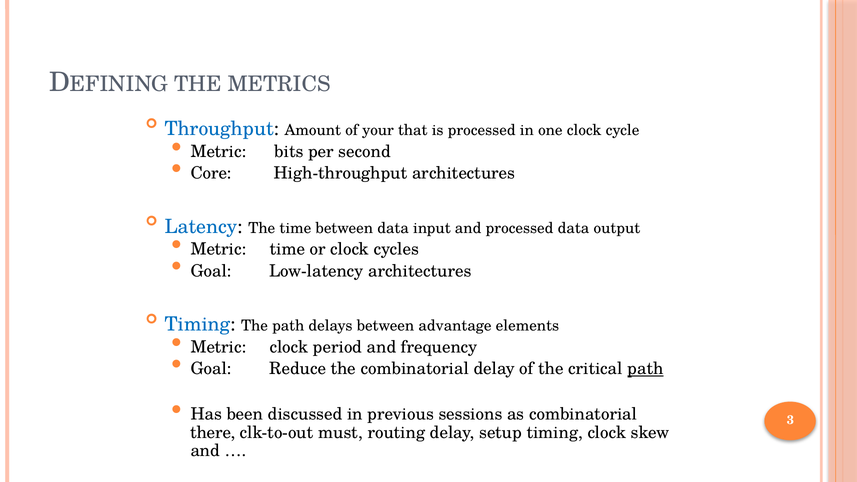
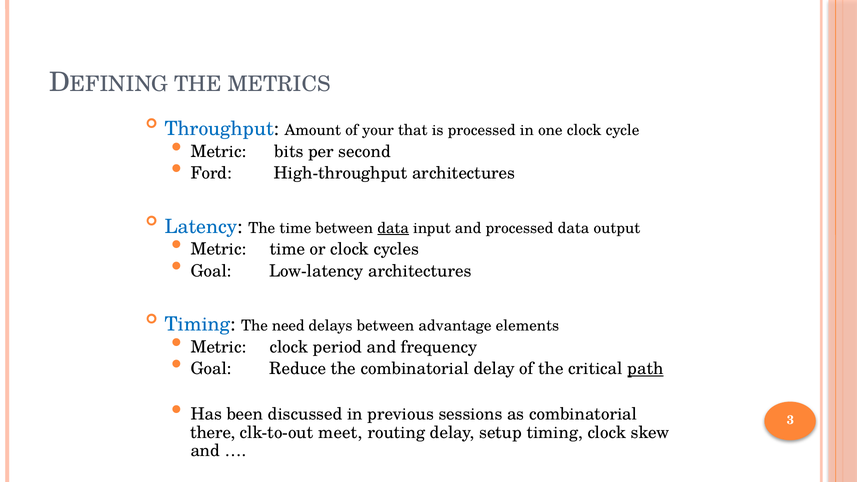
Core: Core -> Ford
data at (393, 228) underline: none -> present
The path: path -> need
must: must -> meet
